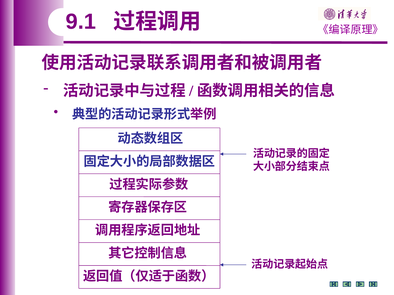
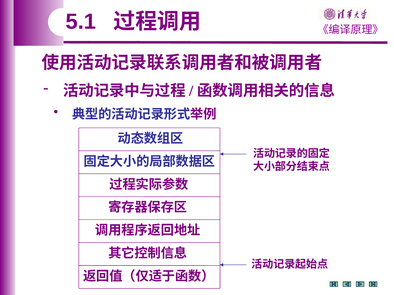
9.1: 9.1 -> 5.1
